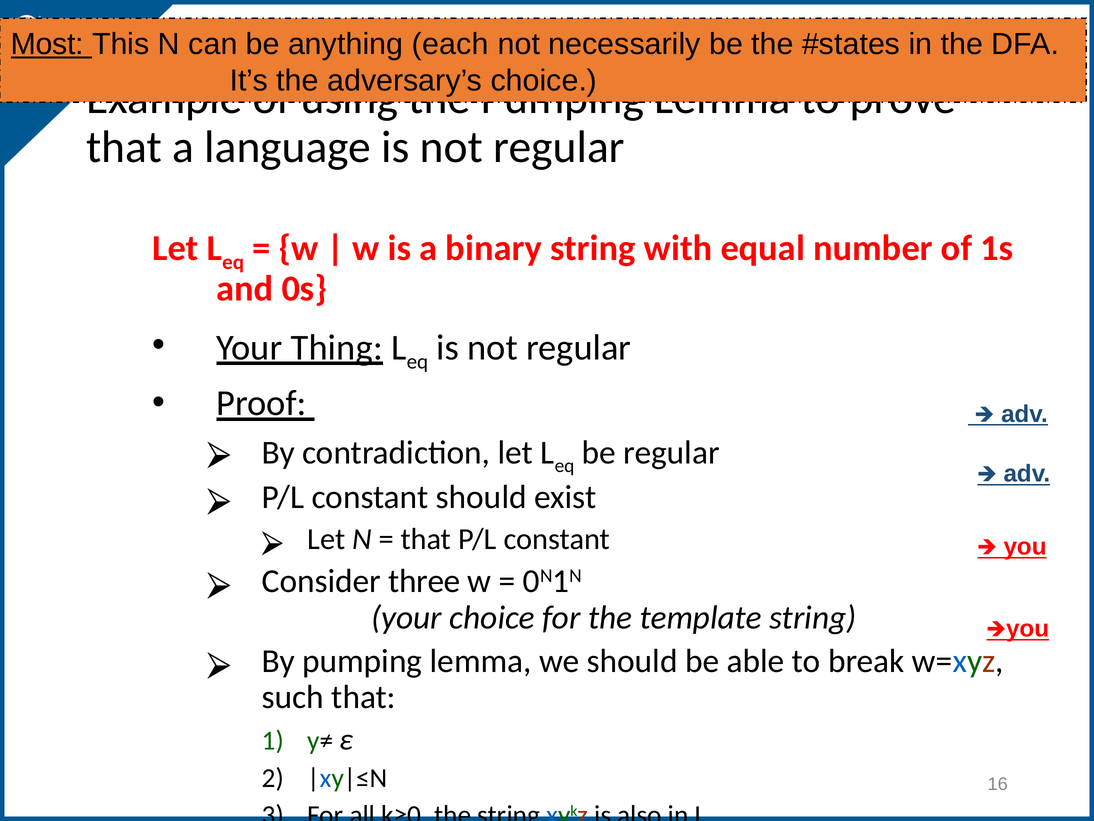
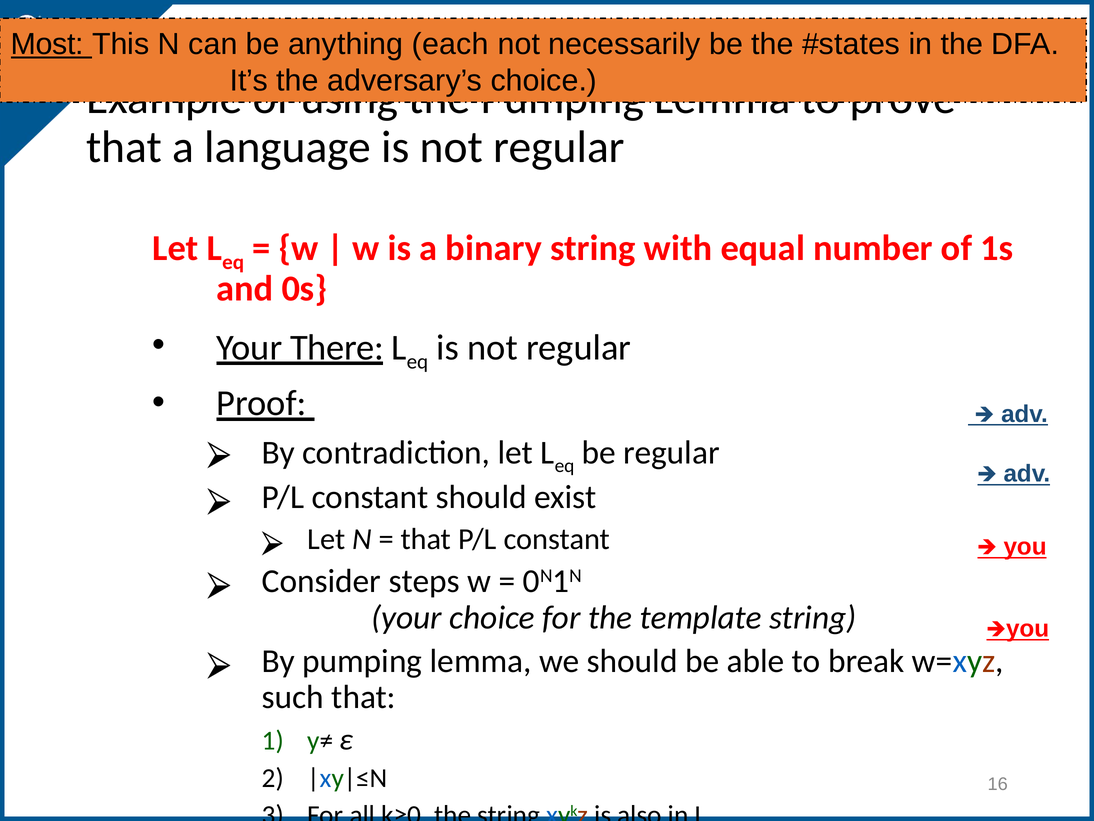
Thing: Thing -> There
three: three -> steps
